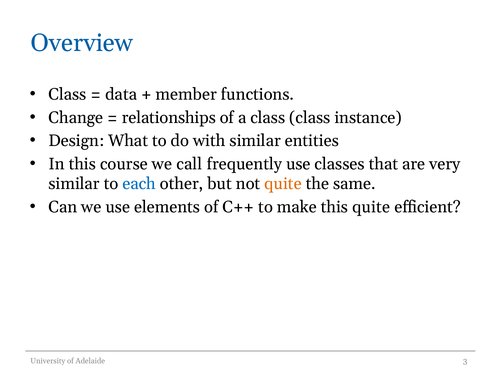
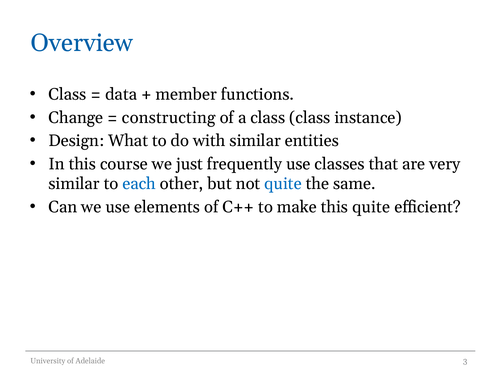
relationships: relationships -> constructing
call: call -> just
quite at (283, 184) colour: orange -> blue
